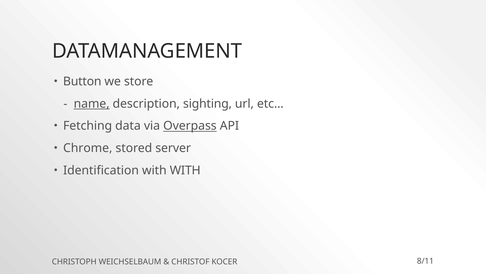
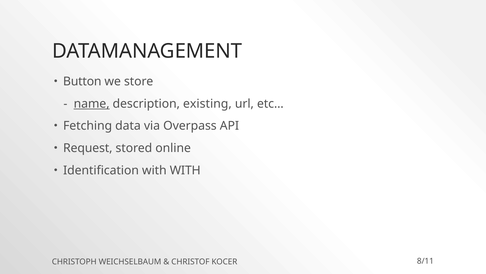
sighting: sighting -> existing
Overpass underline: present -> none
Chrome: Chrome -> Request
server: server -> online
